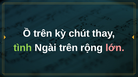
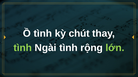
Ồ trên: trên -> tình
Ngài trên: trên -> tình
lớn colour: pink -> light green
